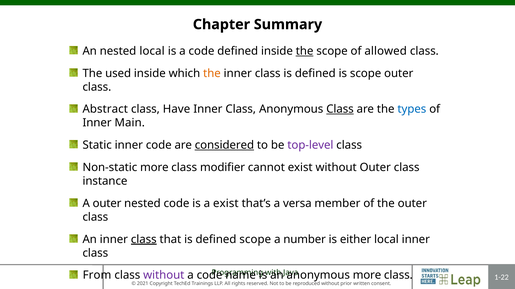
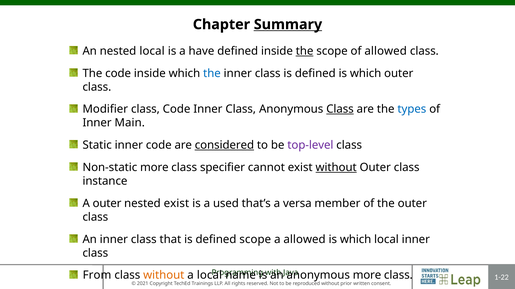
Summary underline: none -> present
is a code: code -> have
The used: used -> code
the at (212, 73) colour: orange -> blue
defined is scope: scope -> which
Abstract: Abstract -> Modifier
class Have: Have -> Code
modifier: modifier -> specifier
without at (336, 168) underline: none -> present
nested code: code -> exist
a exist: exist -> used
class at (144, 240) underline: present -> none
a number: number -> allowed
either at (356, 240): either -> which
without at (164, 276) colour: purple -> orange
code at (210, 276): code -> local
